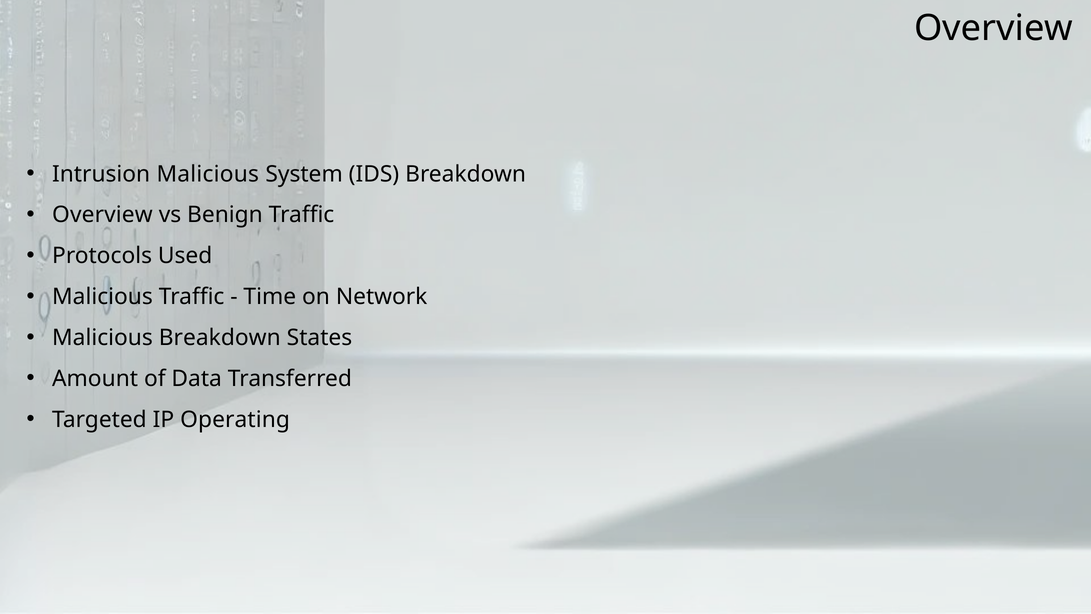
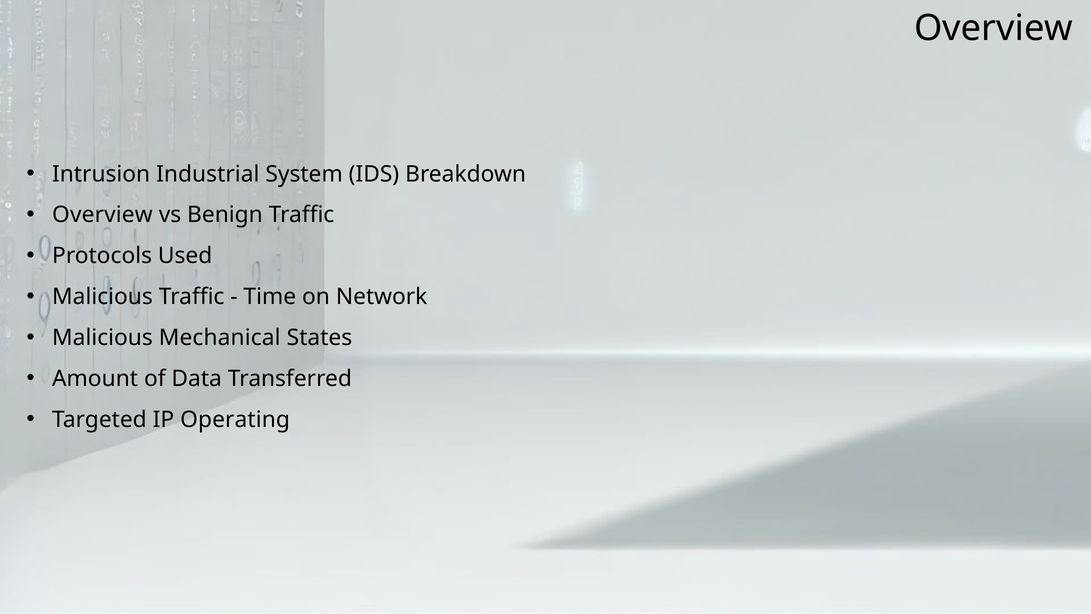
Intrusion Malicious: Malicious -> Industrial
Malicious Breakdown: Breakdown -> Mechanical
